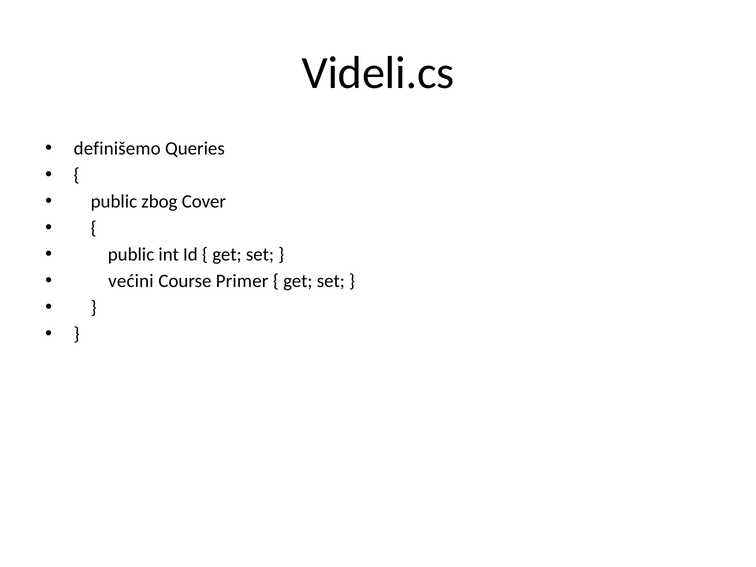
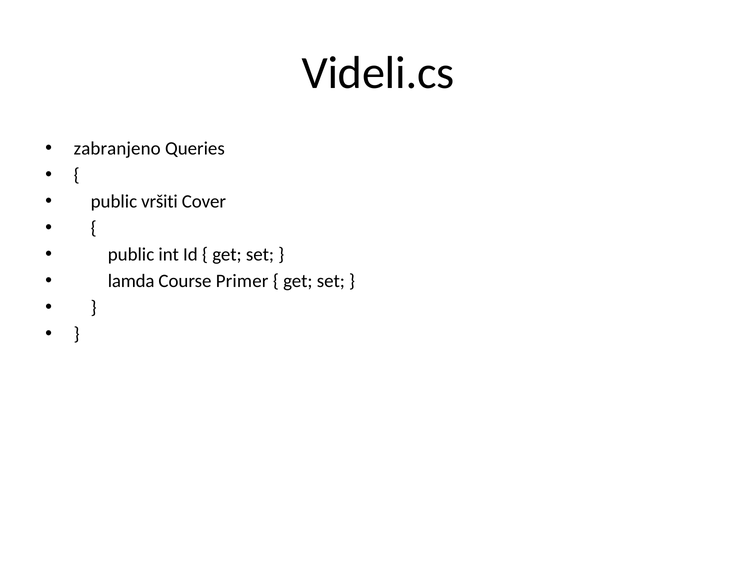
definišemo: definišemo -> zabranjeno
zbog: zbog -> vršiti
većini: većini -> lamda
